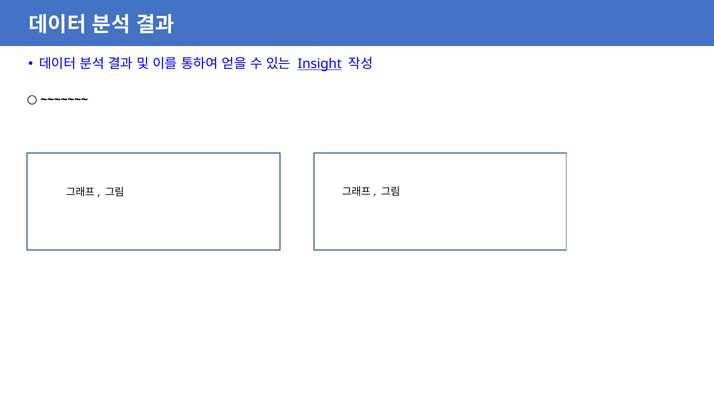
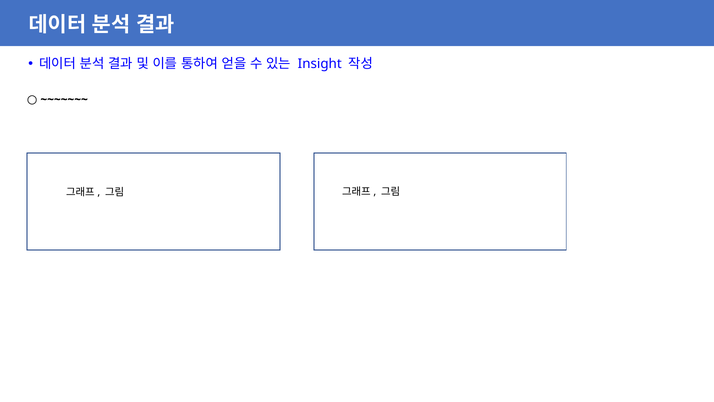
Insight underline: present -> none
